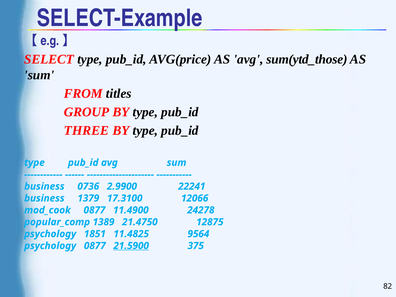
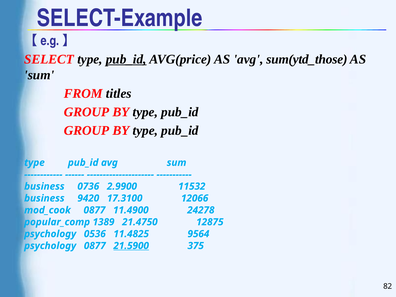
pub_id at (126, 59) underline: none -> present
THREE at (86, 131): THREE -> GROUP
22241: 22241 -> 11532
1379: 1379 -> 9420
1851: 1851 -> 0536
